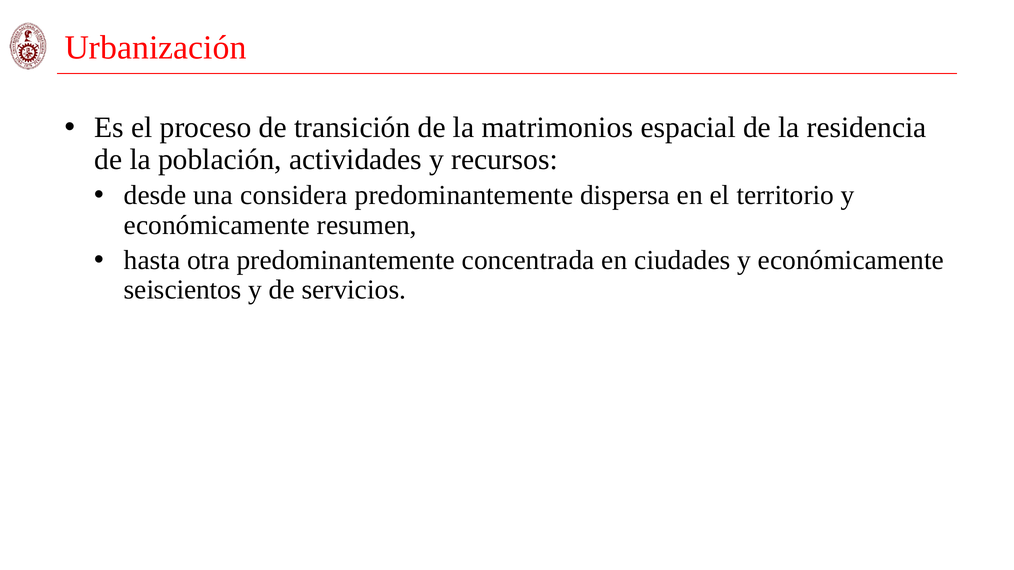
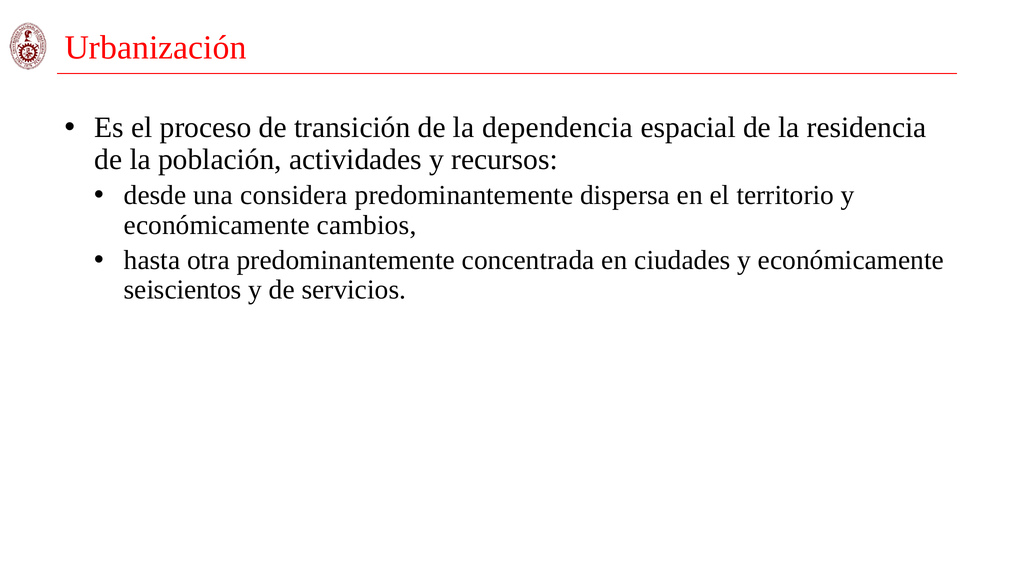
matrimonios: matrimonios -> dependencia
resumen: resumen -> cambios
